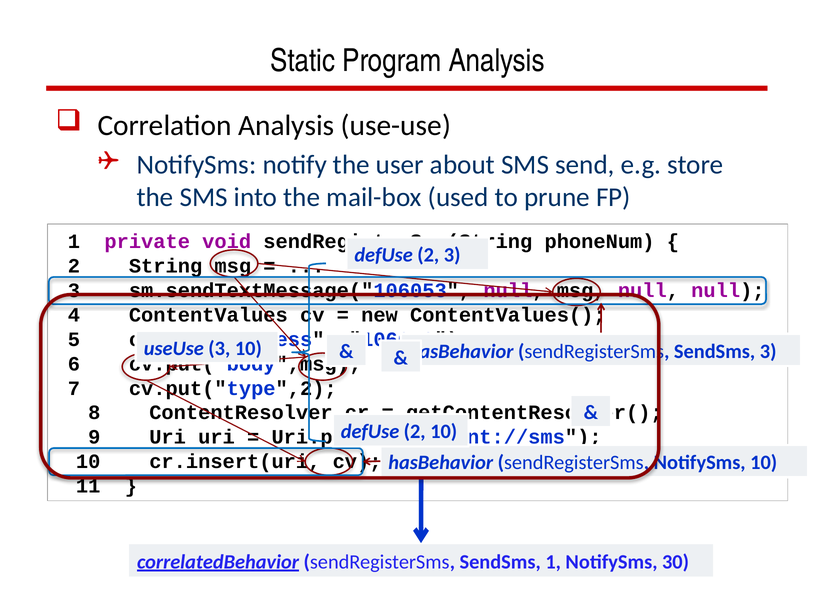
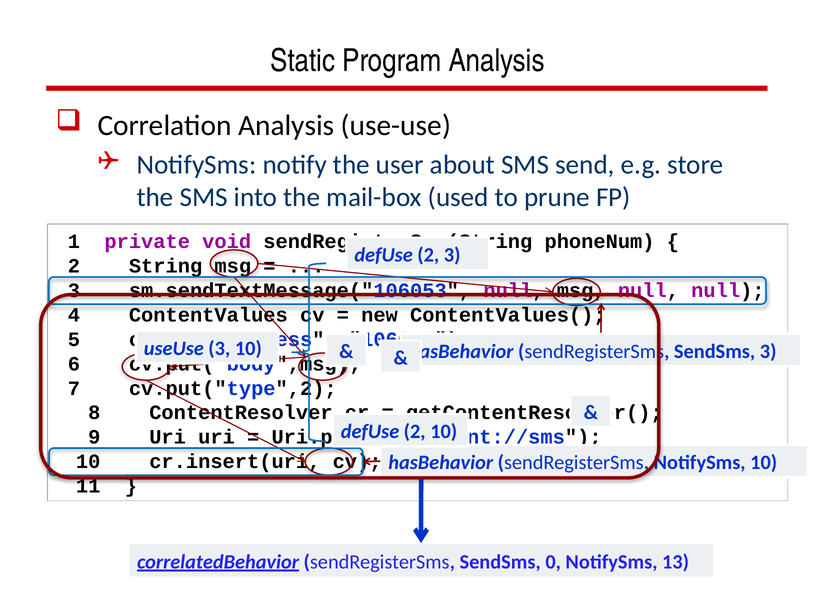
SendSms 1: 1 -> 0
30: 30 -> 13
